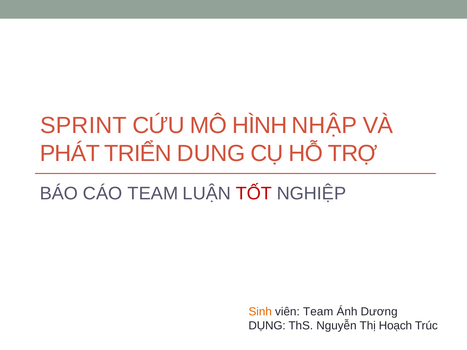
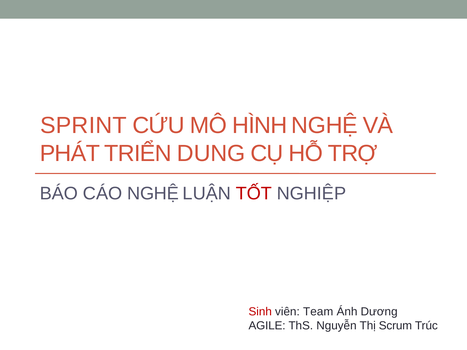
HÌNH NHẬP: NHẬP -> NGHỆ
CÁO TEAM: TEAM -> NGHỆ
Sinh colour: orange -> red
DỤNG: DỤNG -> AGILE
Hoạch: Hoạch -> Scrum
